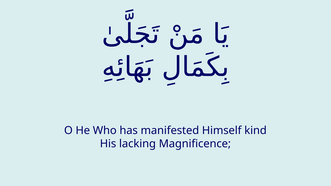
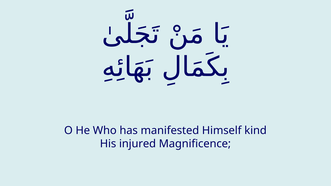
lacking: lacking -> injured
